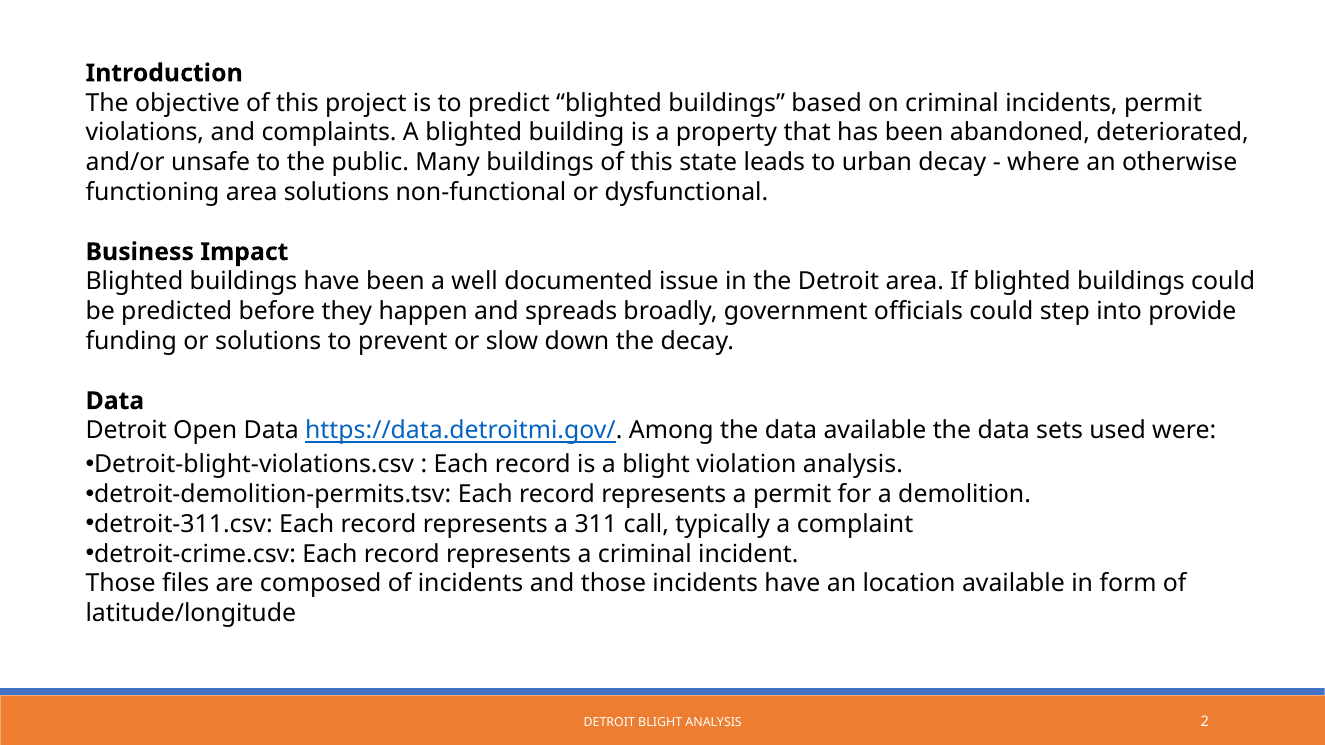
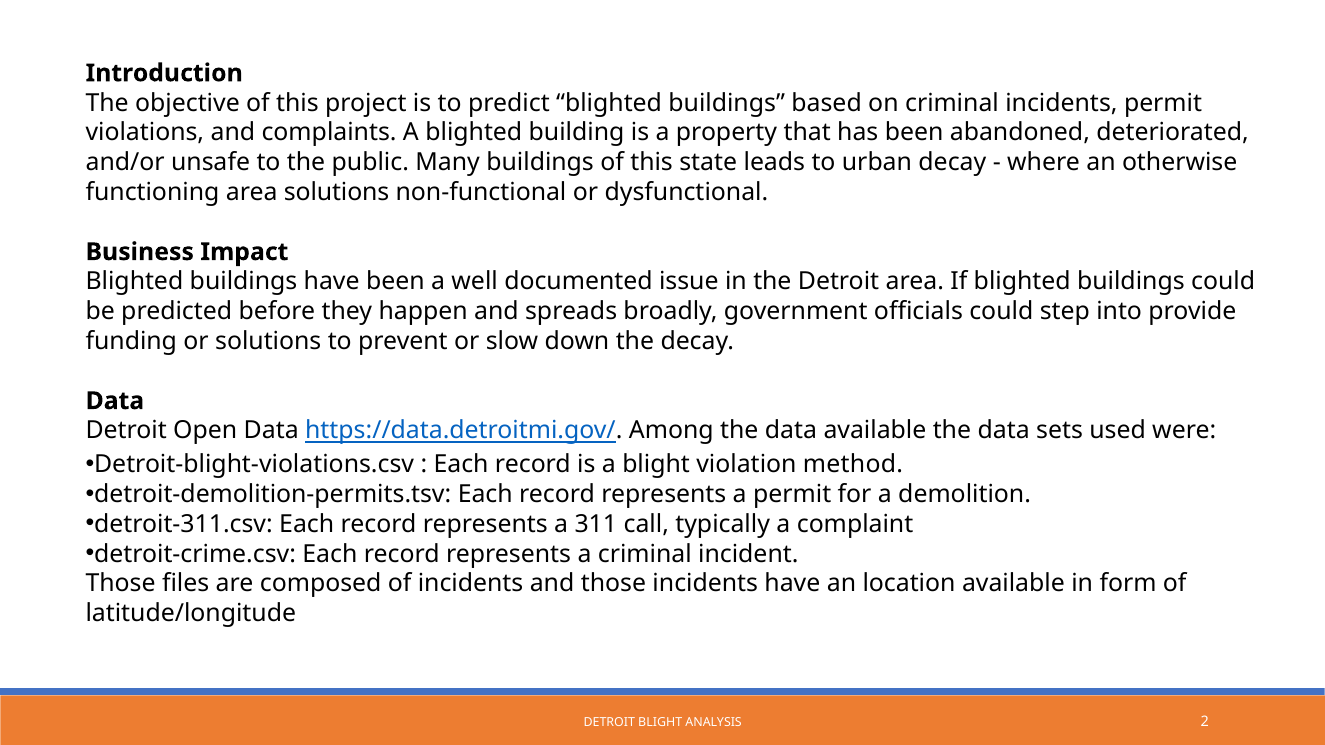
violation analysis: analysis -> method
